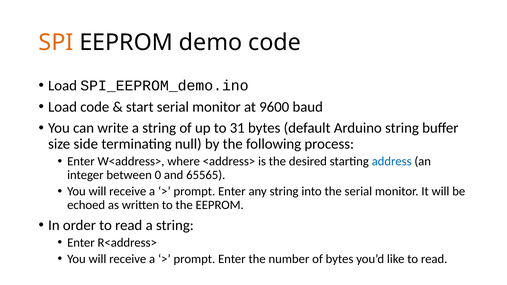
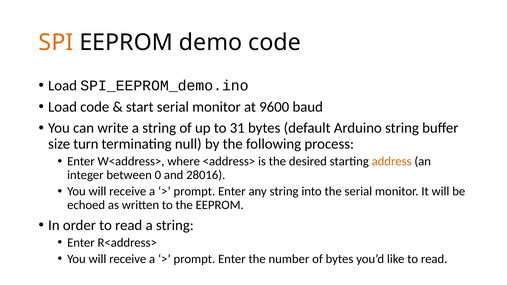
side: side -> turn
address colour: blue -> orange
65565: 65565 -> 28016
